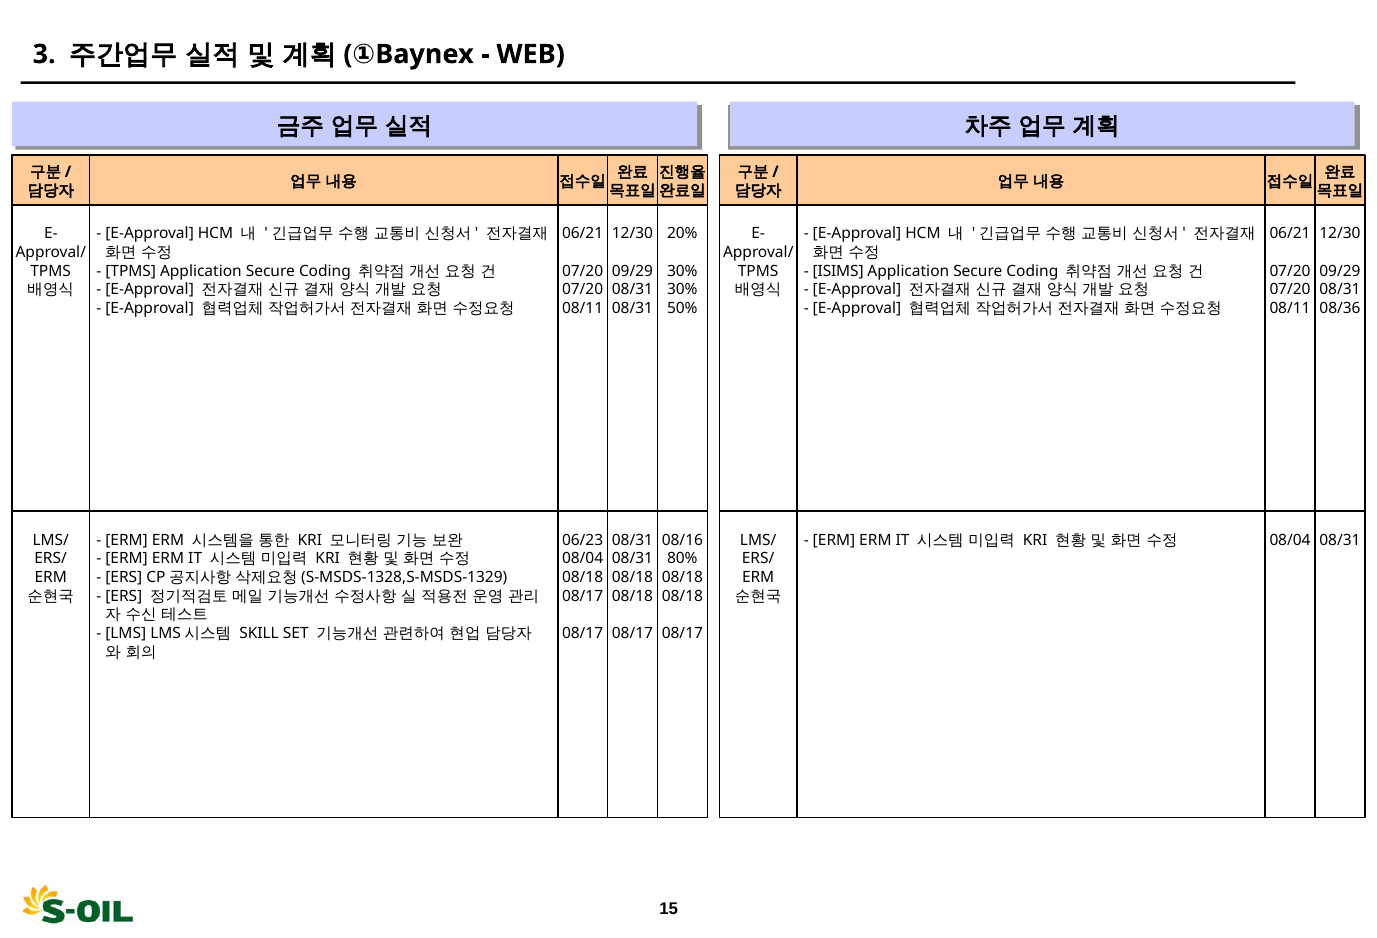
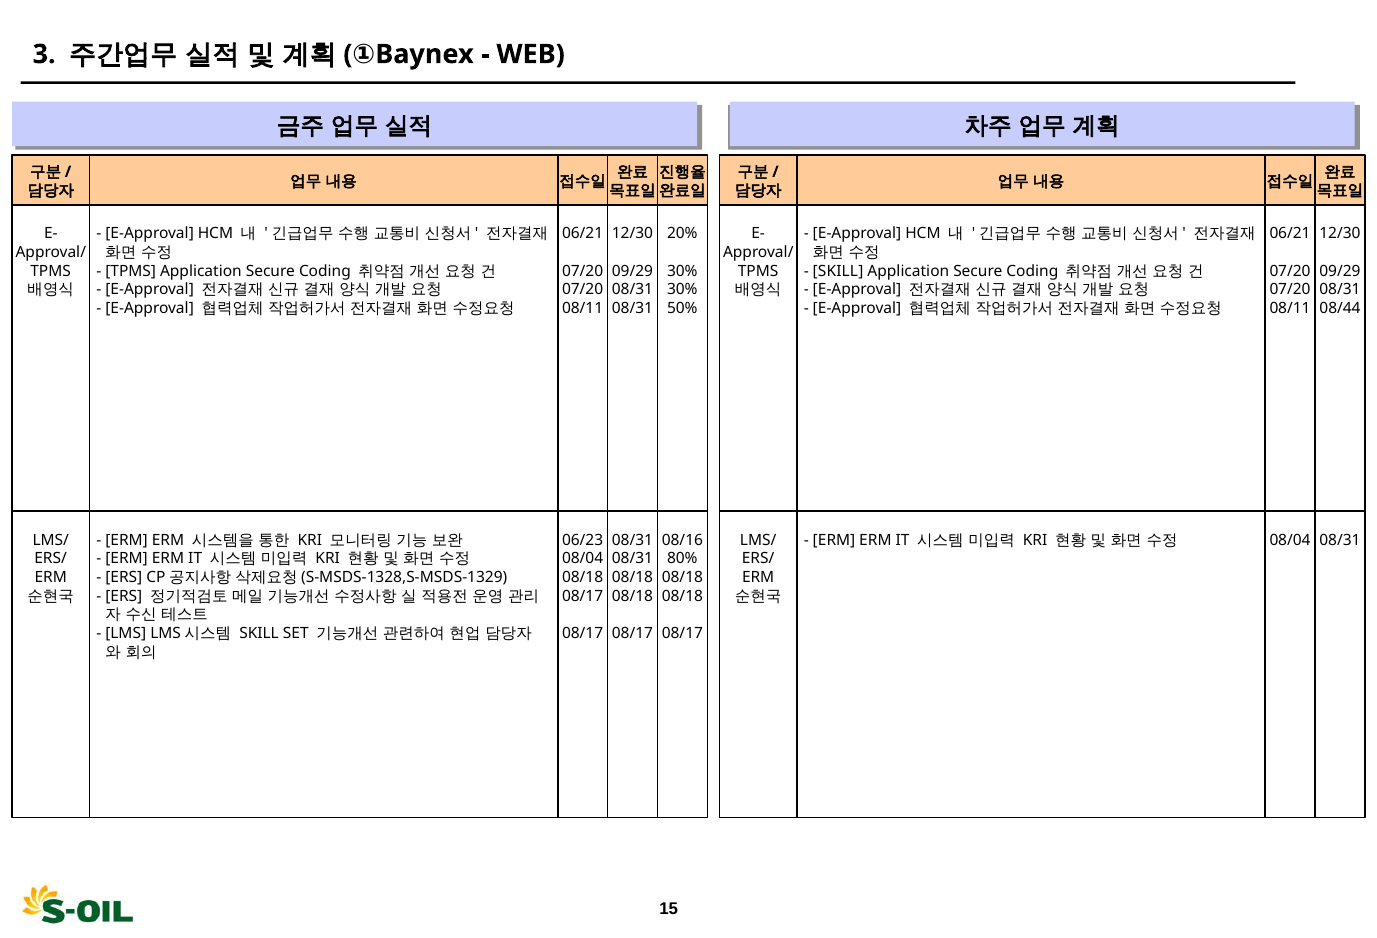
ISIMS at (838, 271): ISIMS -> SKILL
08/36: 08/36 -> 08/44
